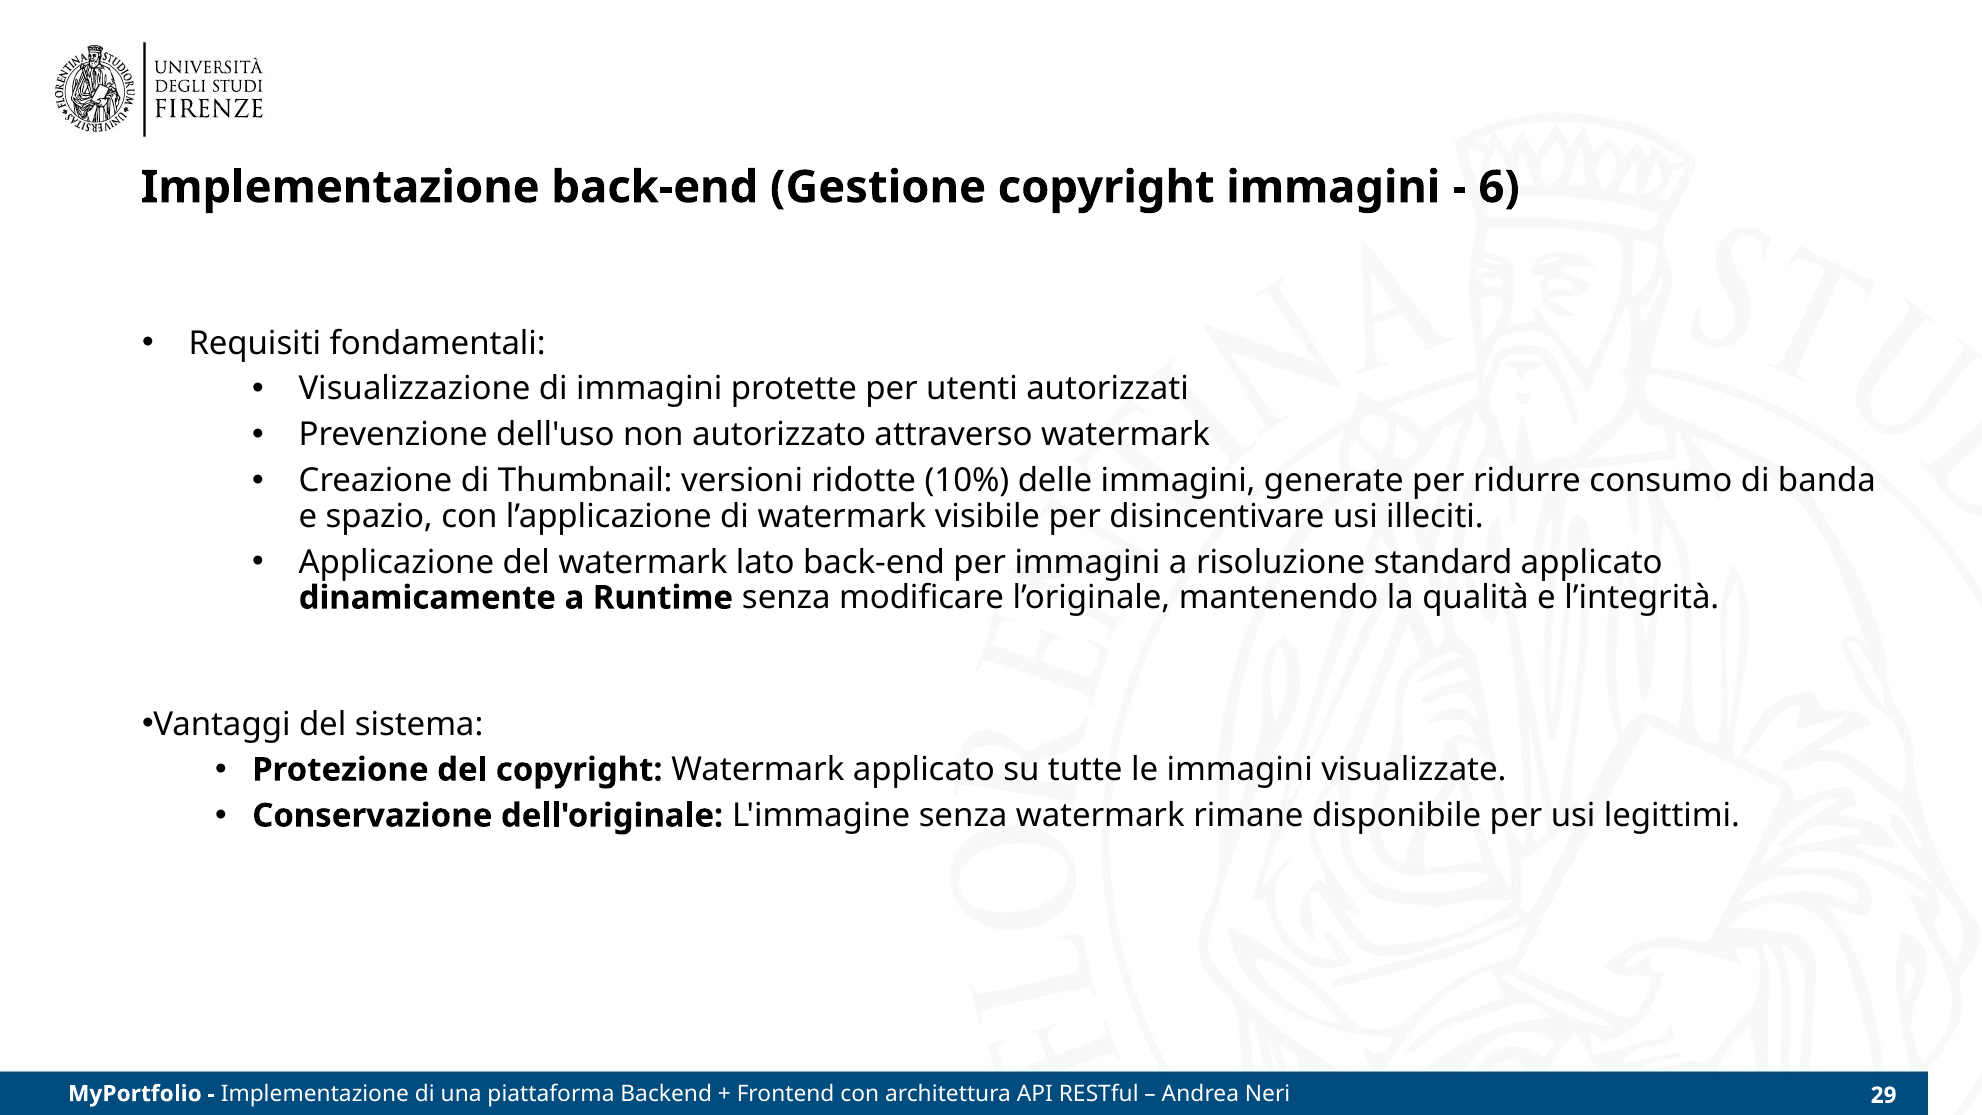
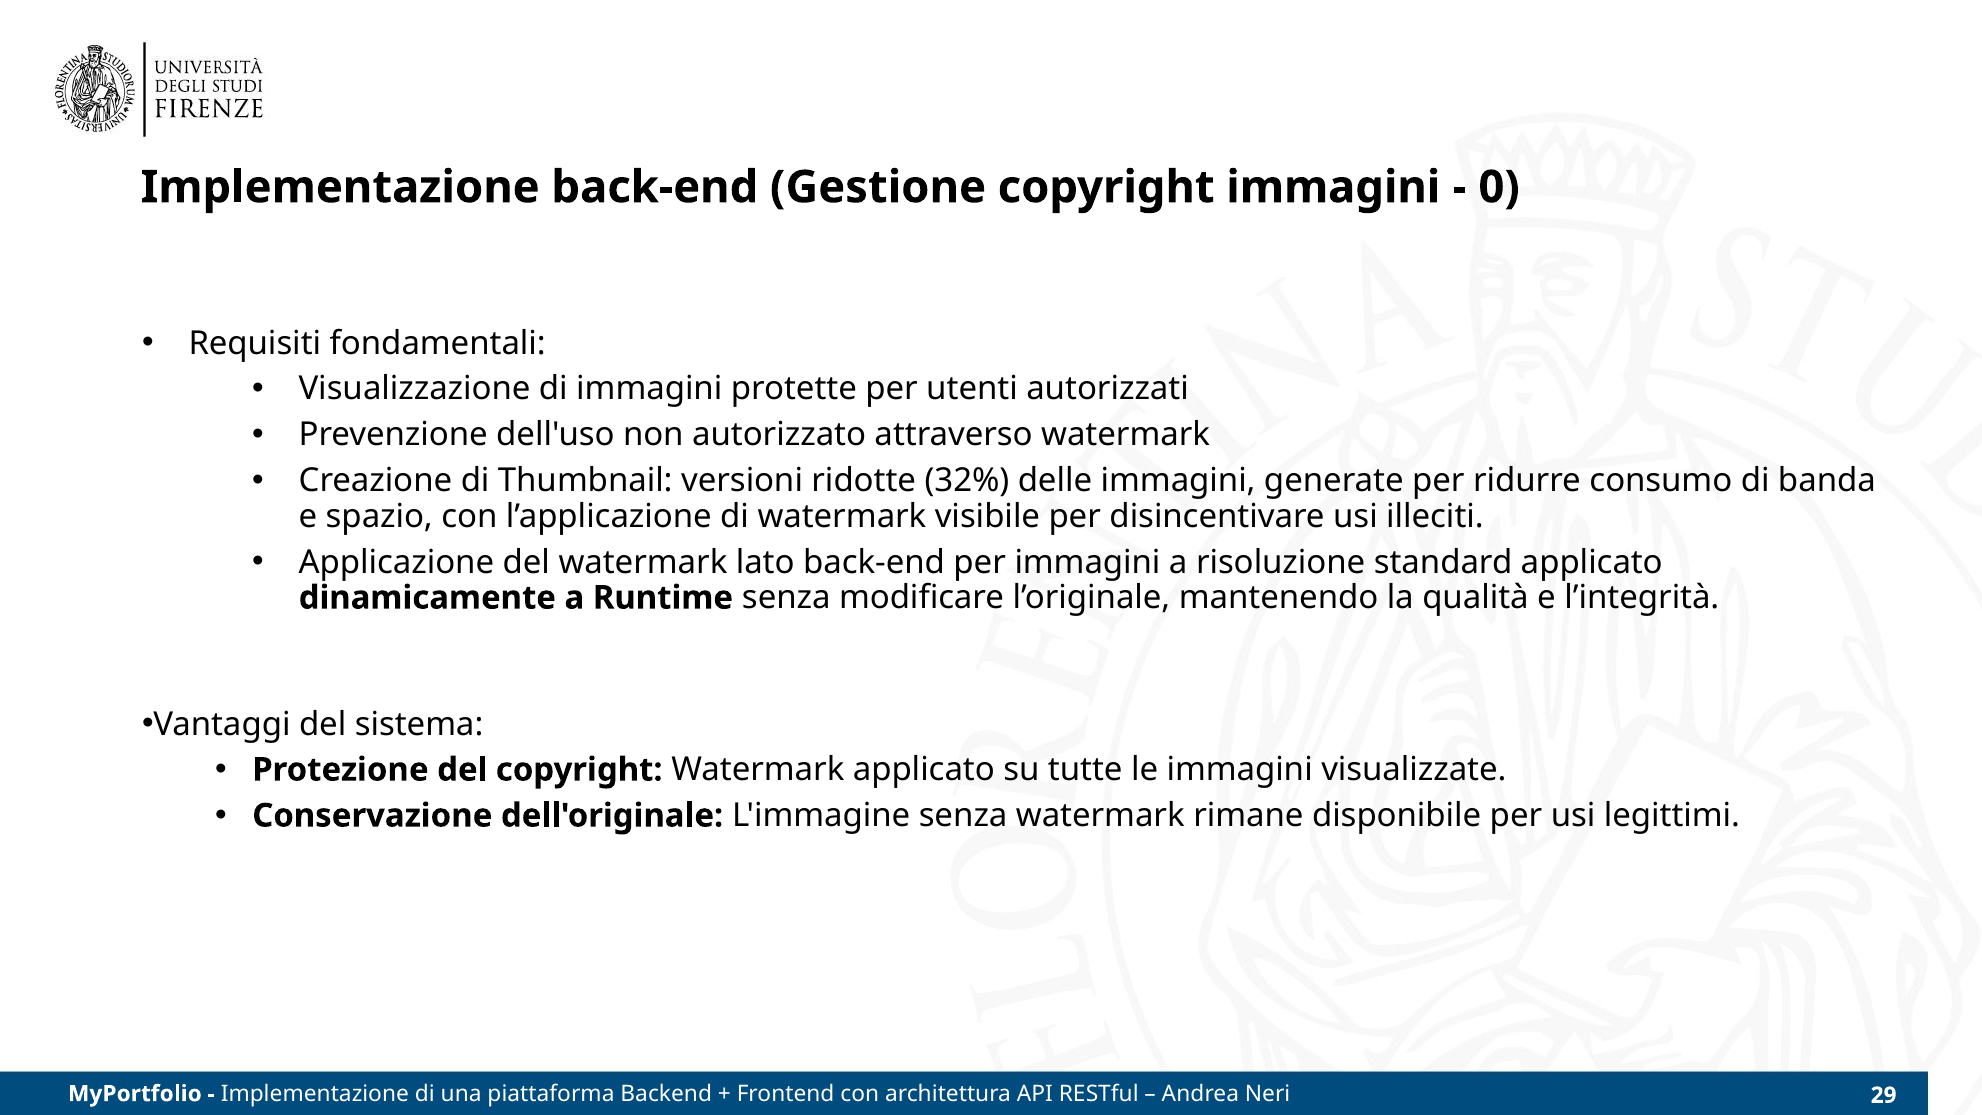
6: 6 -> 0
10%: 10% -> 32%
